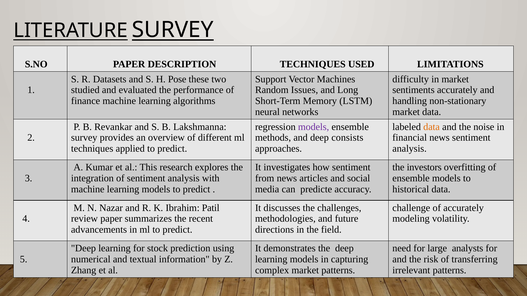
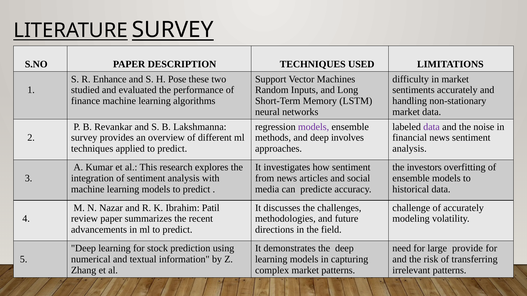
Datasets: Datasets -> Enhance
Issues: Issues -> Inputs
data at (432, 127) colour: orange -> purple
consists: consists -> involves
analysts: analysts -> provide
